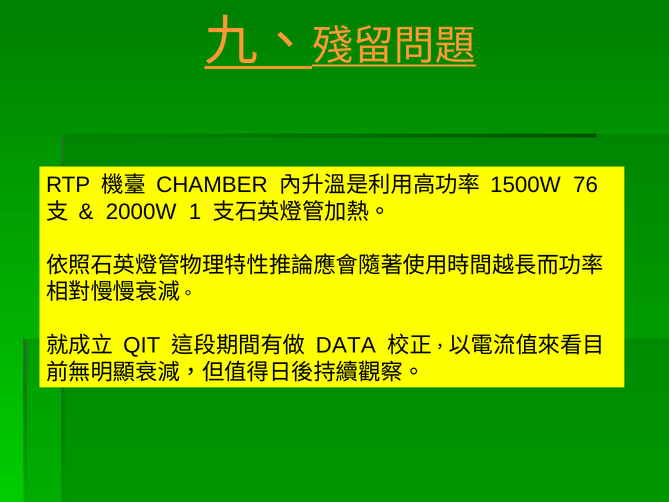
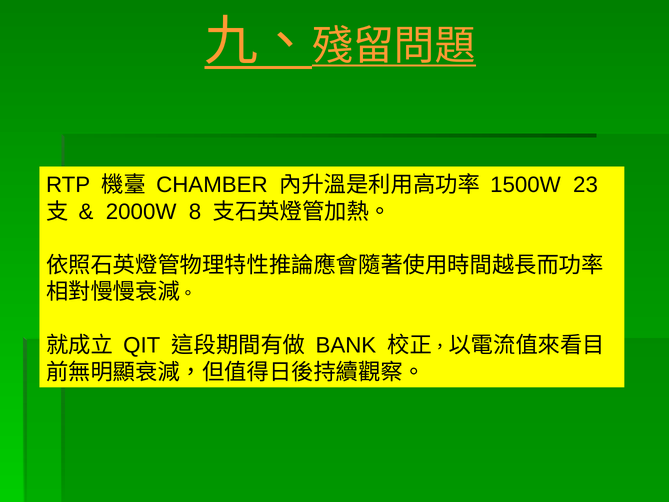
76: 76 -> 23
1: 1 -> 8
DATA: DATA -> BANK
